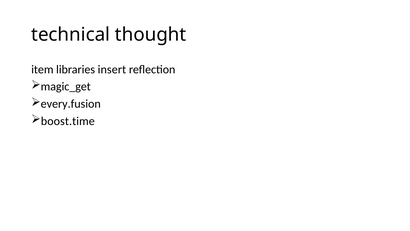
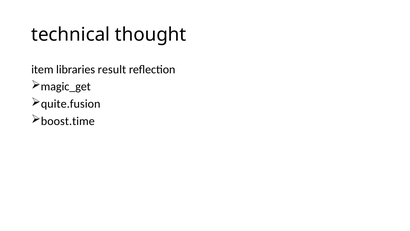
insert: insert -> result
every.fusion: every.fusion -> quite.fusion
